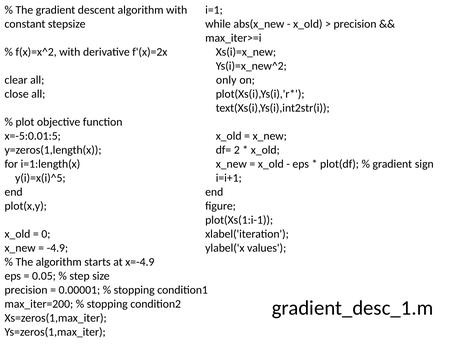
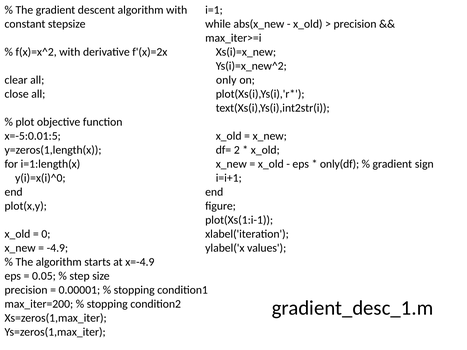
plot(df: plot(df -> only(df
y(i)=x(i)^5: y(i)=x(i)^5 -> y(i)=x(i)^0
